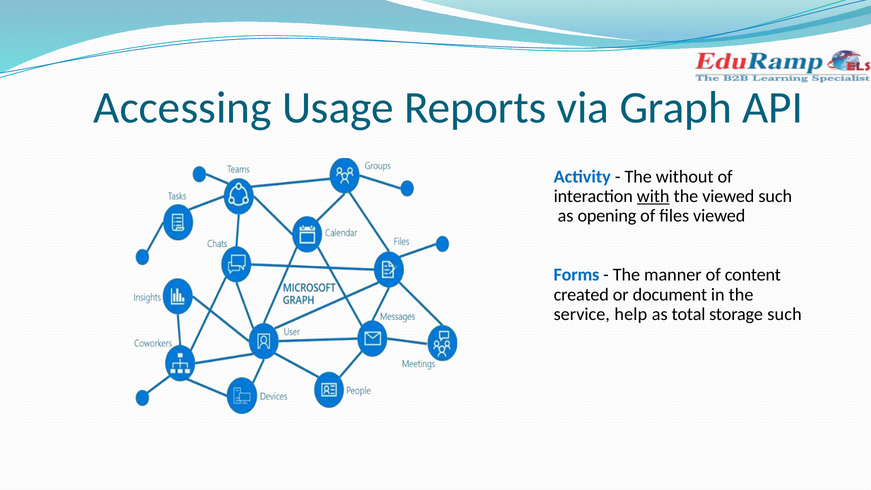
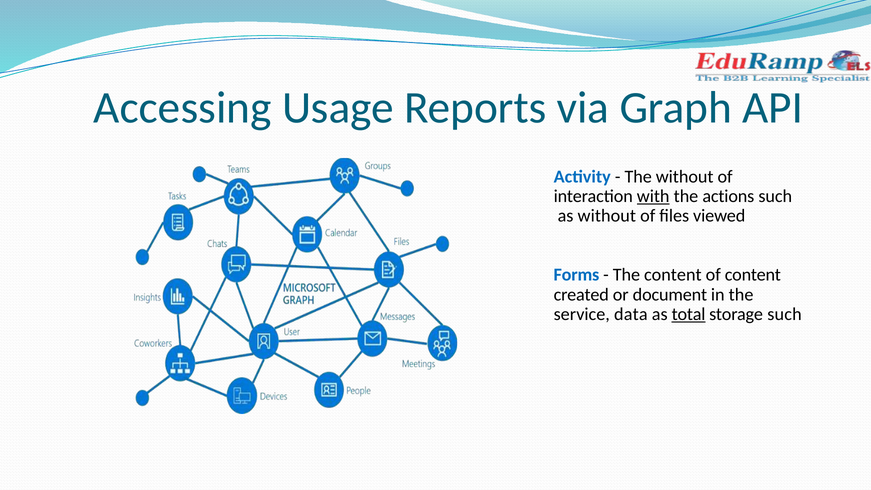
the viewed: viewed -> actions
as opening: opening -> without
The manner: manner -> content
help: help -> data
total underline: none -> present
